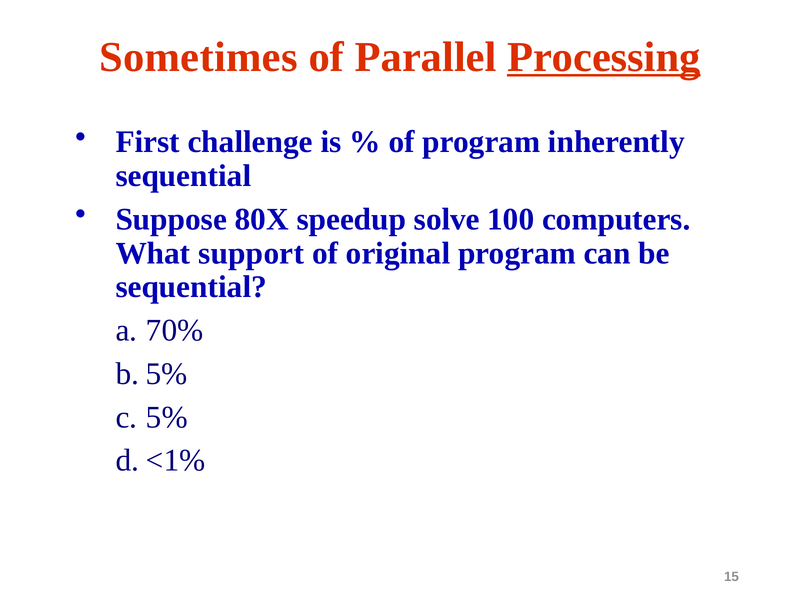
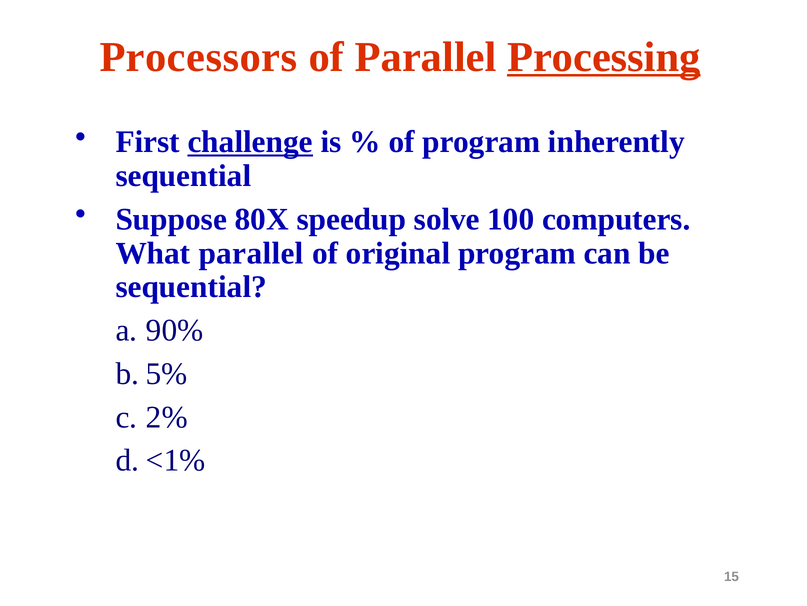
Sometimes: Sometimes -> Processors
challenge underline: none -> present
What support: support -> parallel
70%: 70% -> 90%
5%: 5% -> 2%
